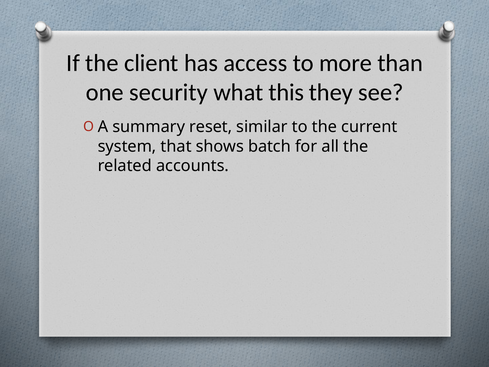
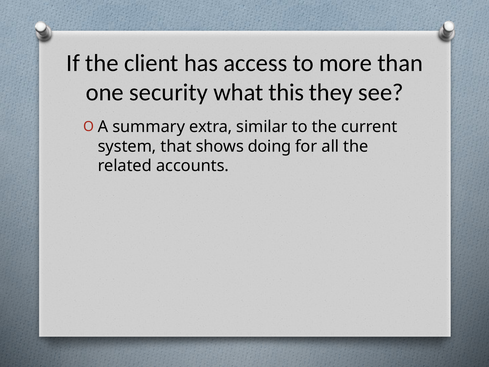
reset: reset -> extra
batch: batch -> doing
